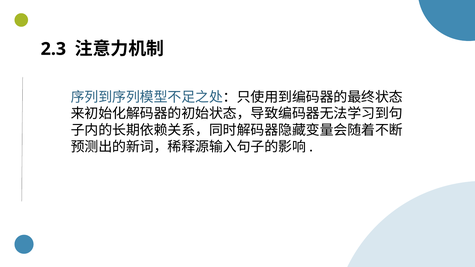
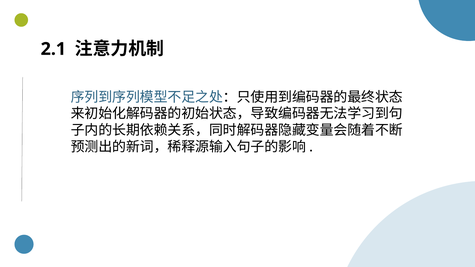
2.3: 2.3 -> 2.1
